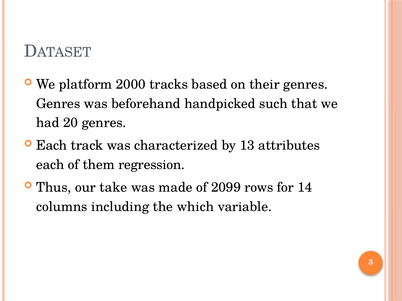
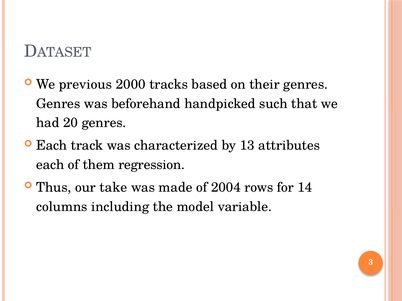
platform: platform -> previous
2099: 2099 -> 2004
which: which -> model
